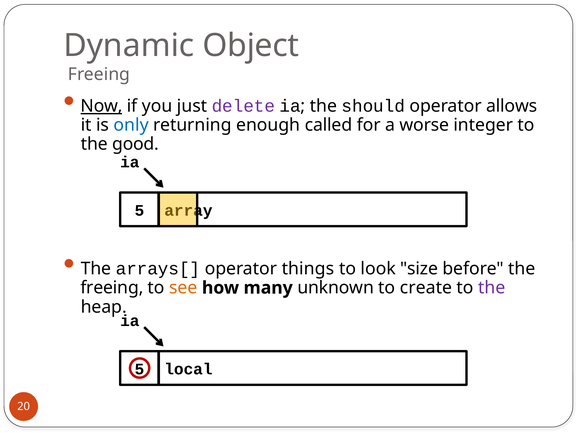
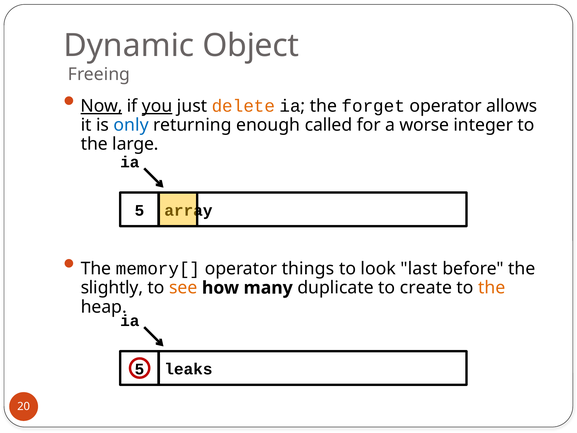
you underline: none -> present
delete colour: purple -> orange
should: should -> forget
good: good -> large
arrays[: arrays[ -> memory[
size: size -> last
freeing at (112, 288): freeing -> slightly
unknown: unknown -> duplicate
the at (492, 288) colour: purple -> orange
local: local -> leaks
